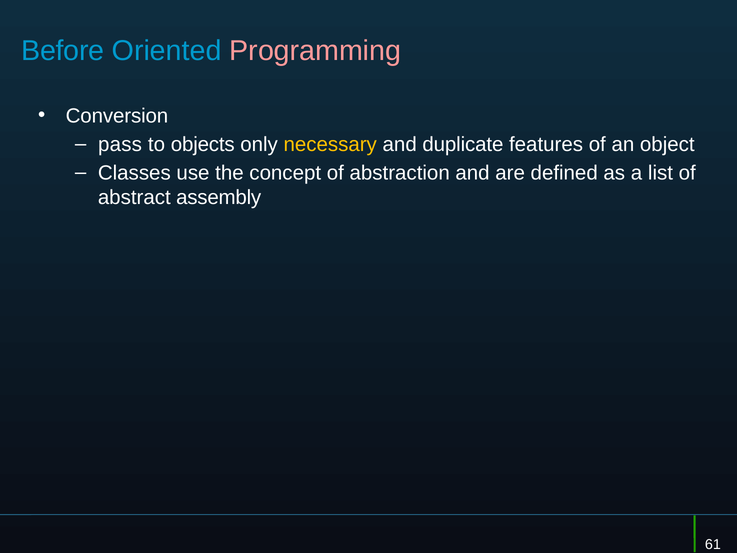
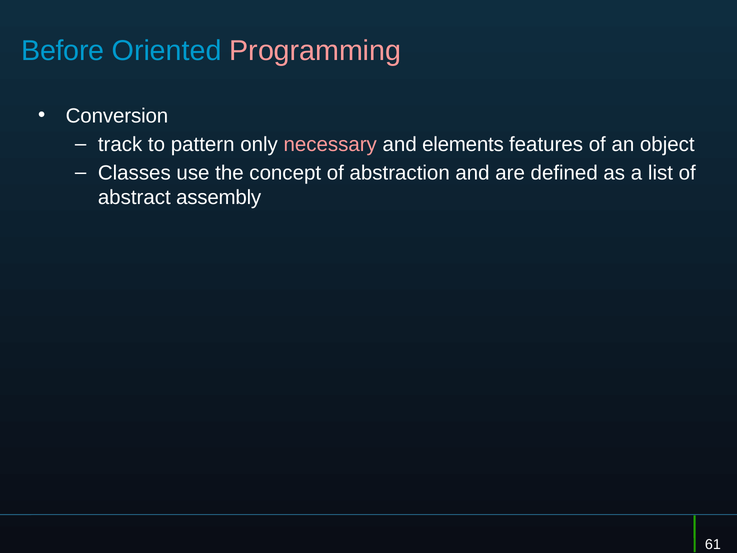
pass: pass -> track
objects: objects -> pattern
necessary colour: yellow -> pink
duplicate: duplicate -> elements
